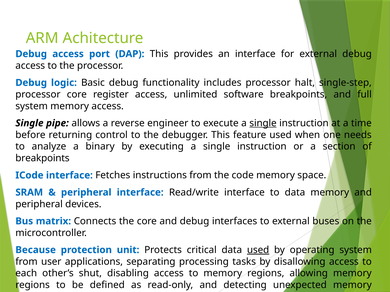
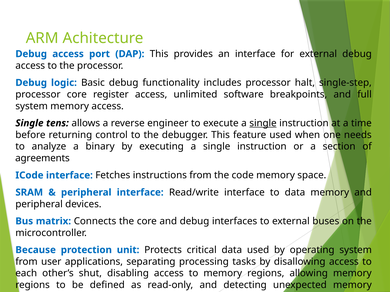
pipe: pipe -> tens
breakpoints at (42, 158): breakpoints -> agreements
used at (258, 250) underline: present -> none
